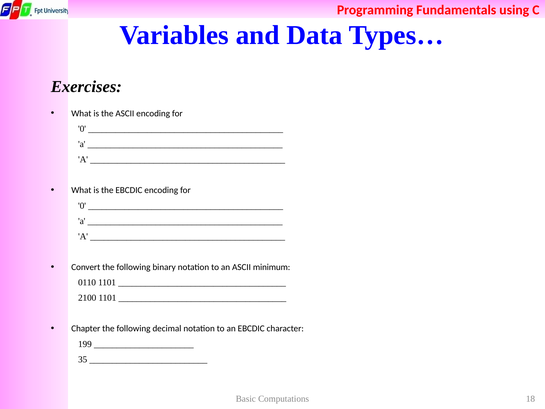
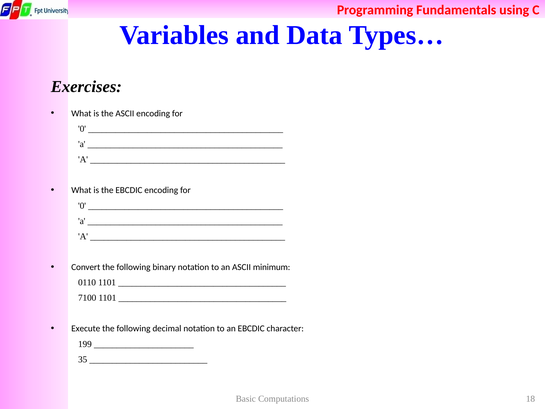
2100: 2100 -> 7100
Chapter: Chapter -> Execute
